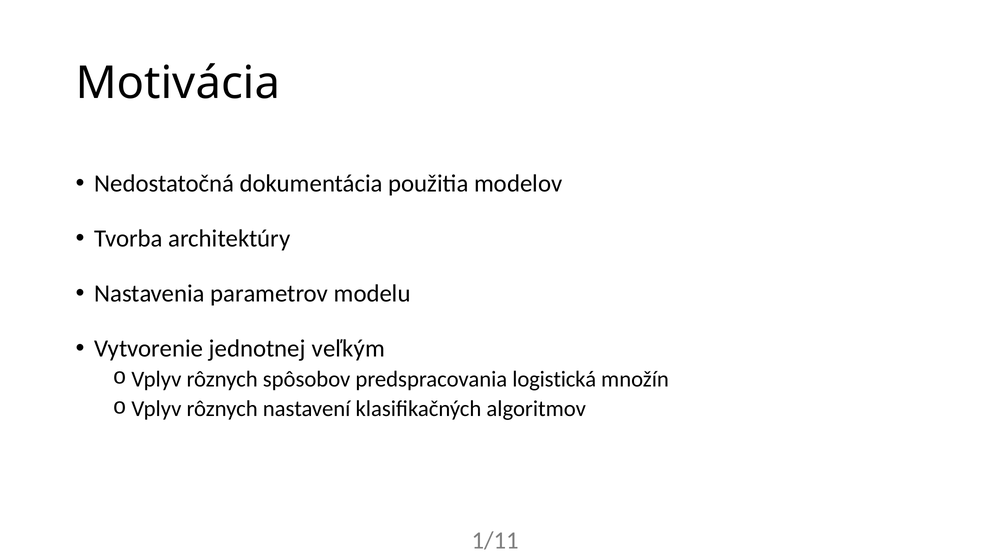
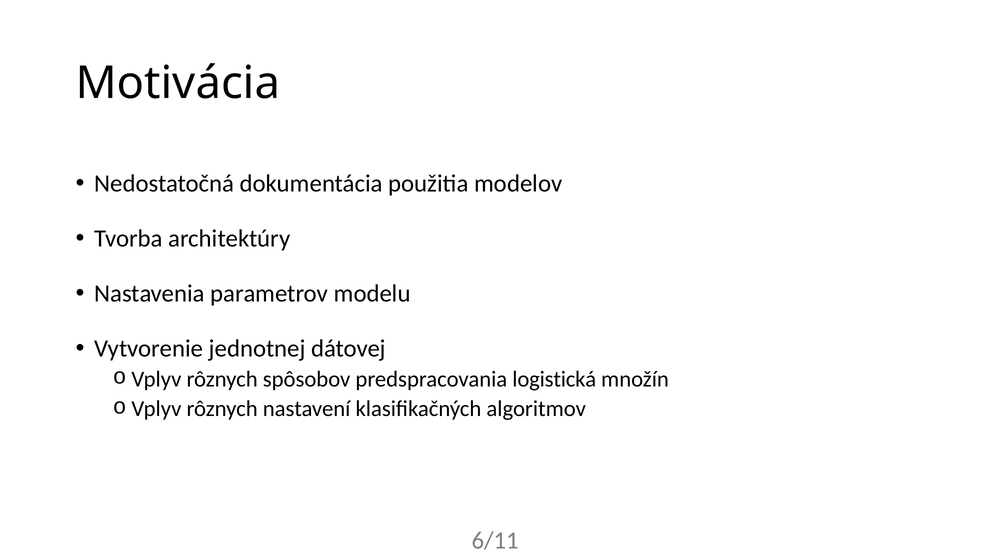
veľkým: veľkým -> dátovej
1/11: 1/11 -> 6/11
